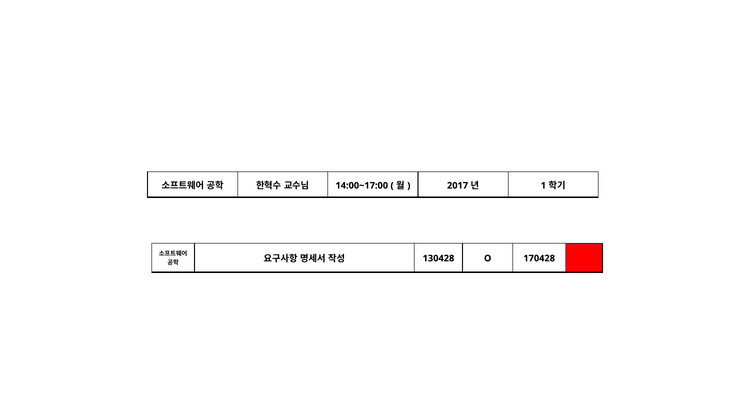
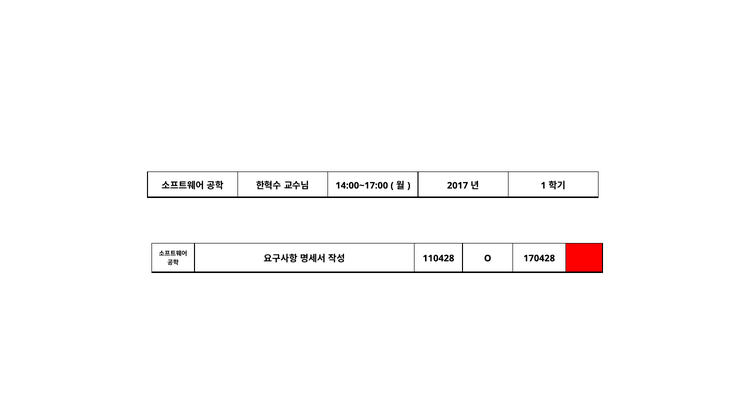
130428: 130428 -> 110428
